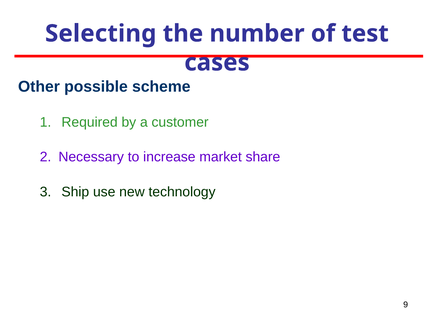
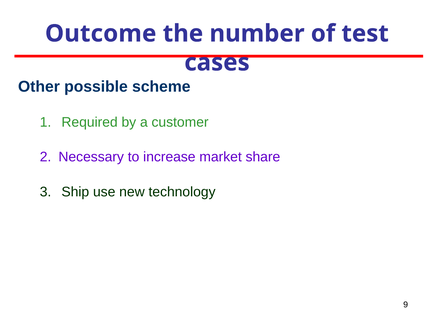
Selecting: Selecting -> Outcome
